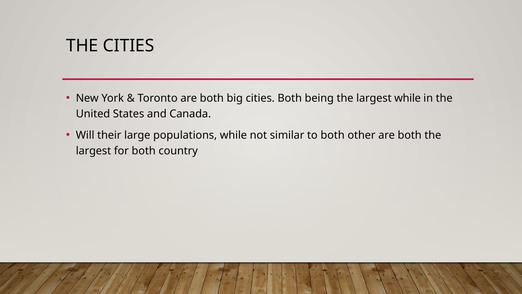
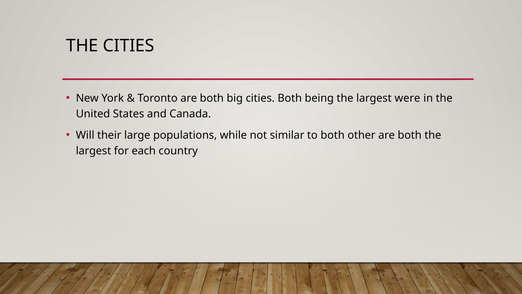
largest while: while -> were
for both: both -> each
